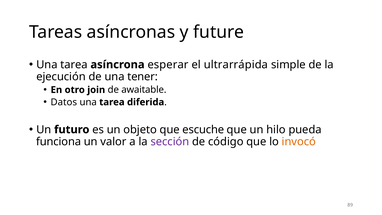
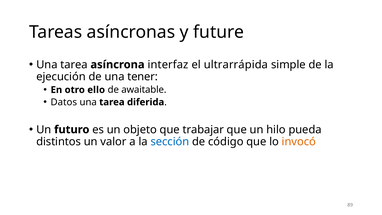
esperar: esperar -> interfaz
join: join -> ello
escuche: escuche -> trabajar
funciona: funciona -> distintos
sección colour: purple -> blue
